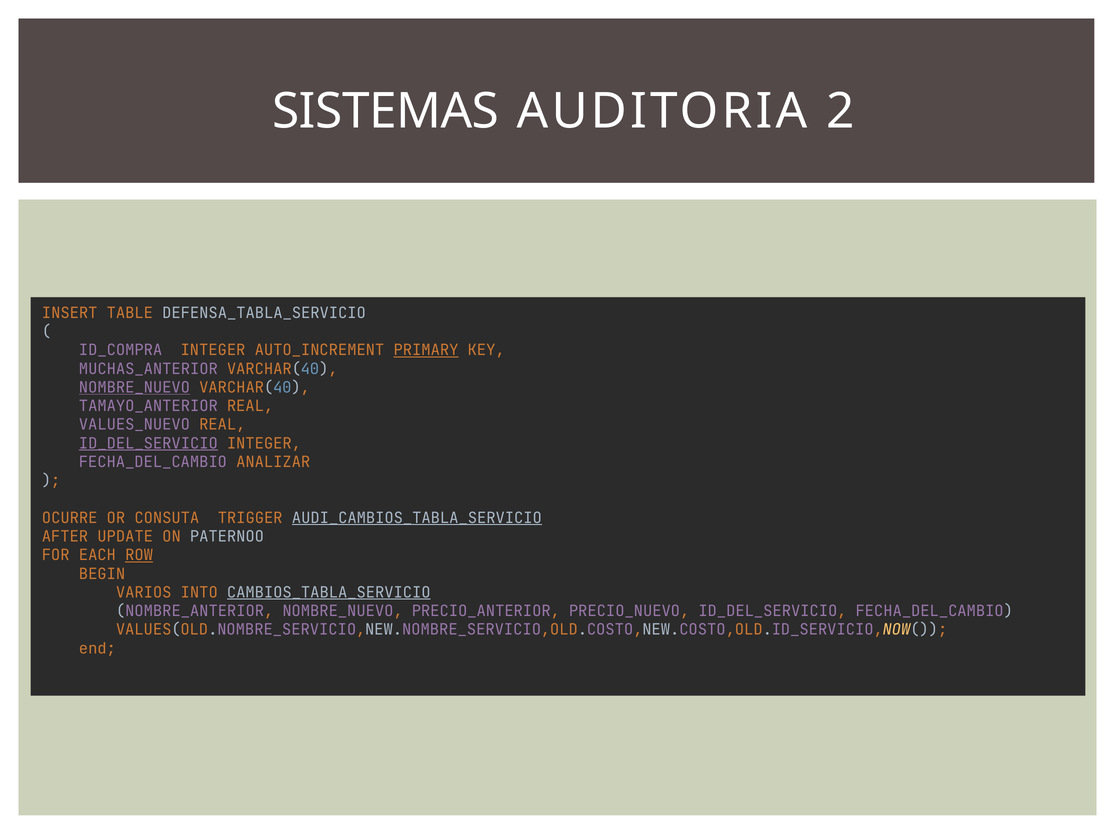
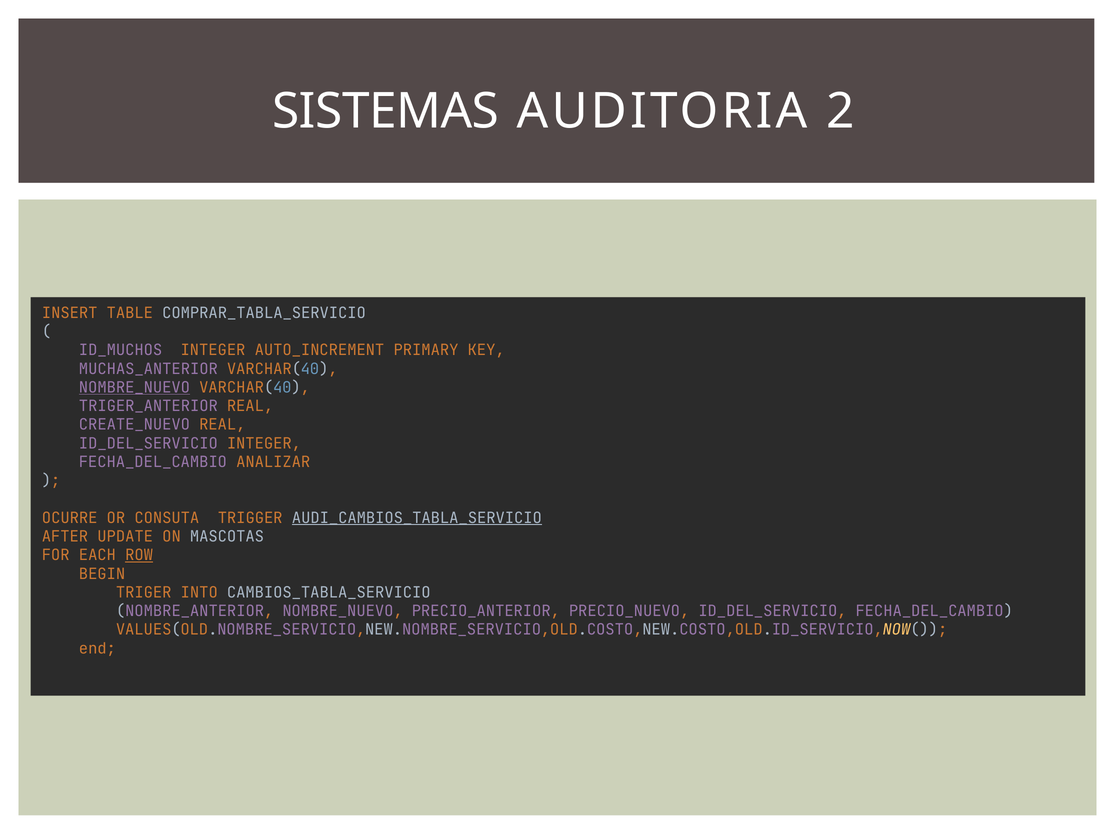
DEFENSA_TABLA_SERVICIO: DEFENSA_TABLA_SERVICIO -> COMPRAR_TABLA_SERVICIO
ID_COMPRA: ID_COMPRA -> ID_MUCHOS
PRIMARY underline: present -> none
TAMAYO_ANTERIOR: TAMAYO_ANTERIOR -> TRIGER_ANTERIOR
VALUES_NUEVO: VALUES_NUEVO -> CREATE_NUEVO
ID_DEL_SERVICIO at (148, 443) underline: present -> none
PATERNOO: PATERNOO -> MASCOTAS
VARIOS: VARIOS -> TRIGER
CAMBIOS_TABLA_SERVICIO underline: present -> none
